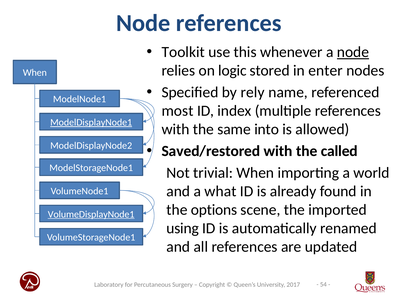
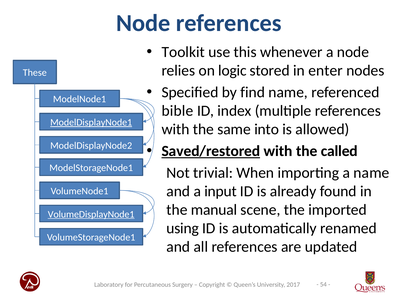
node at (353, 52) underline: present -> none
When at (35, 73): When -> These
rely: rely -> find
most: most -> bible
Saved/restored underline: none -> present
a world: world -> name
what: what -> input
options: options -> manual
